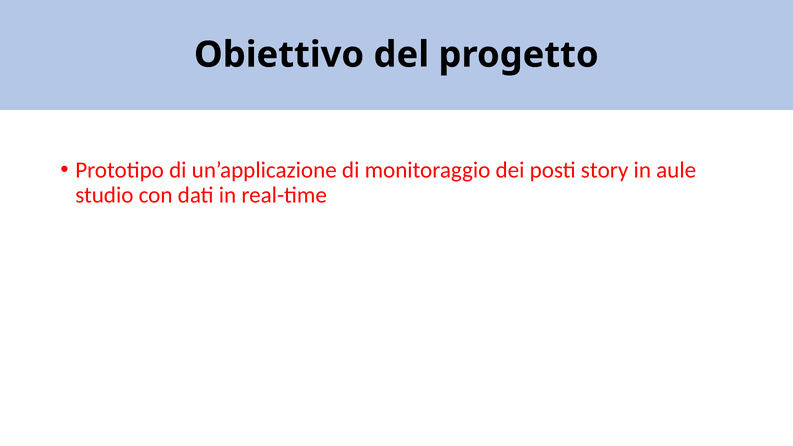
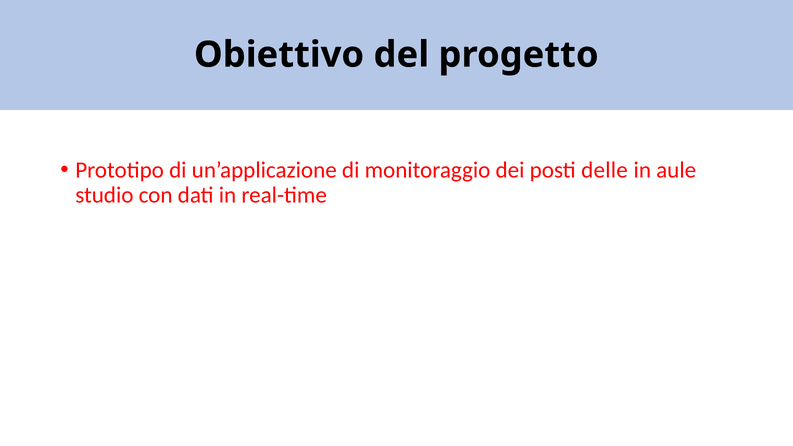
story: story -> delle
